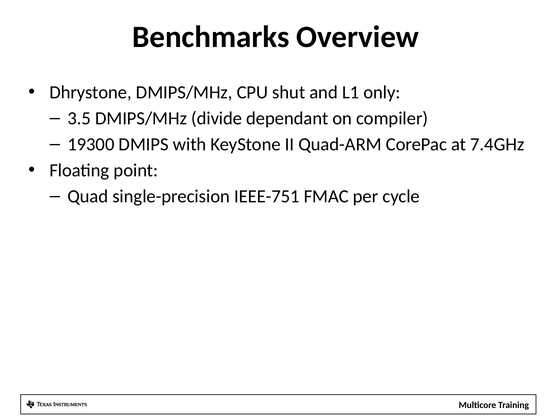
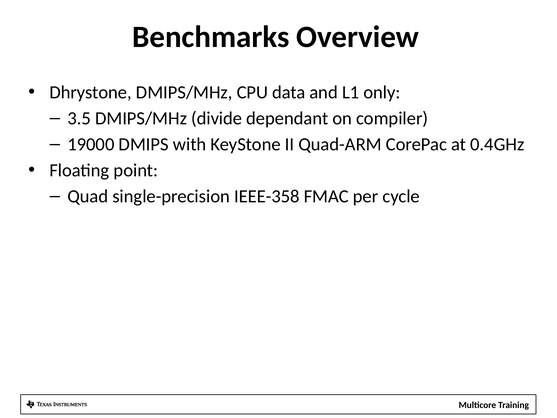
shut: shut -> data
19300: 19300 -> 19000
7.4GHz: 7.4GHz -> 0.4GHz
IEEE-751: IEEE-751 -> IEEE-358
